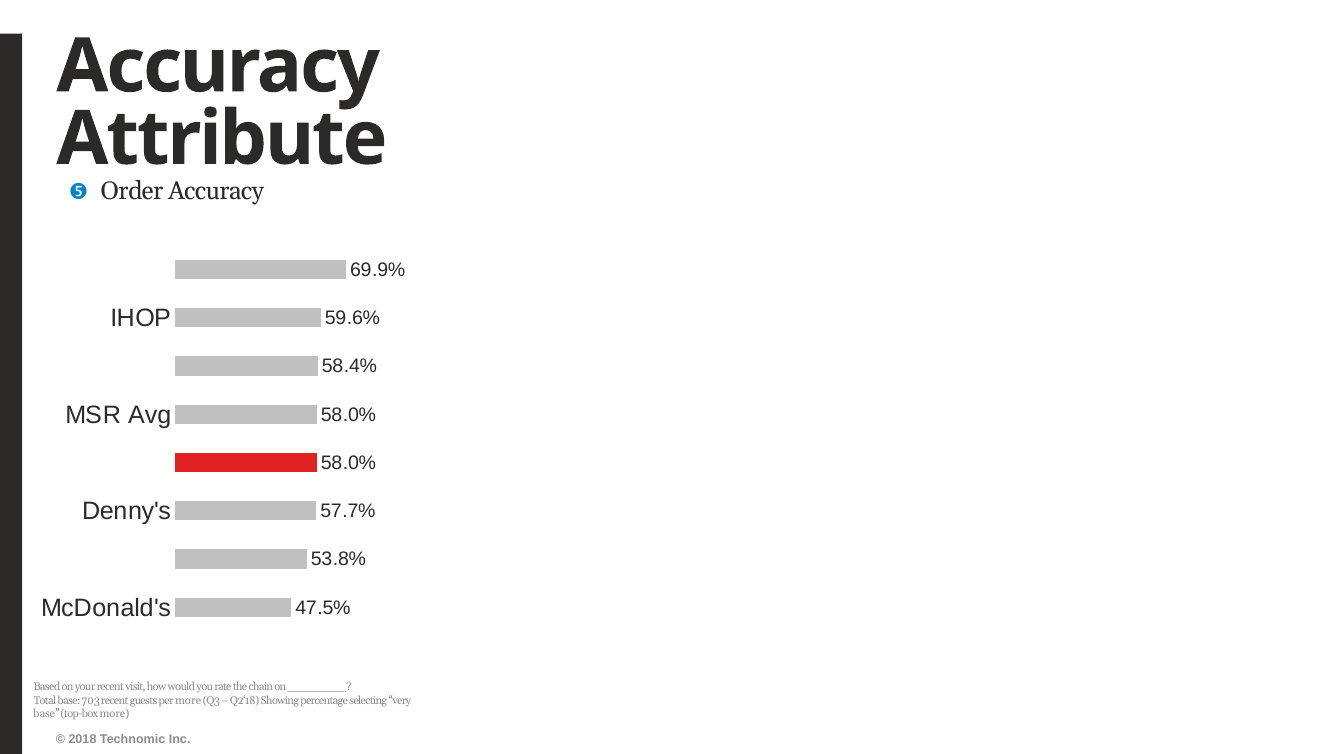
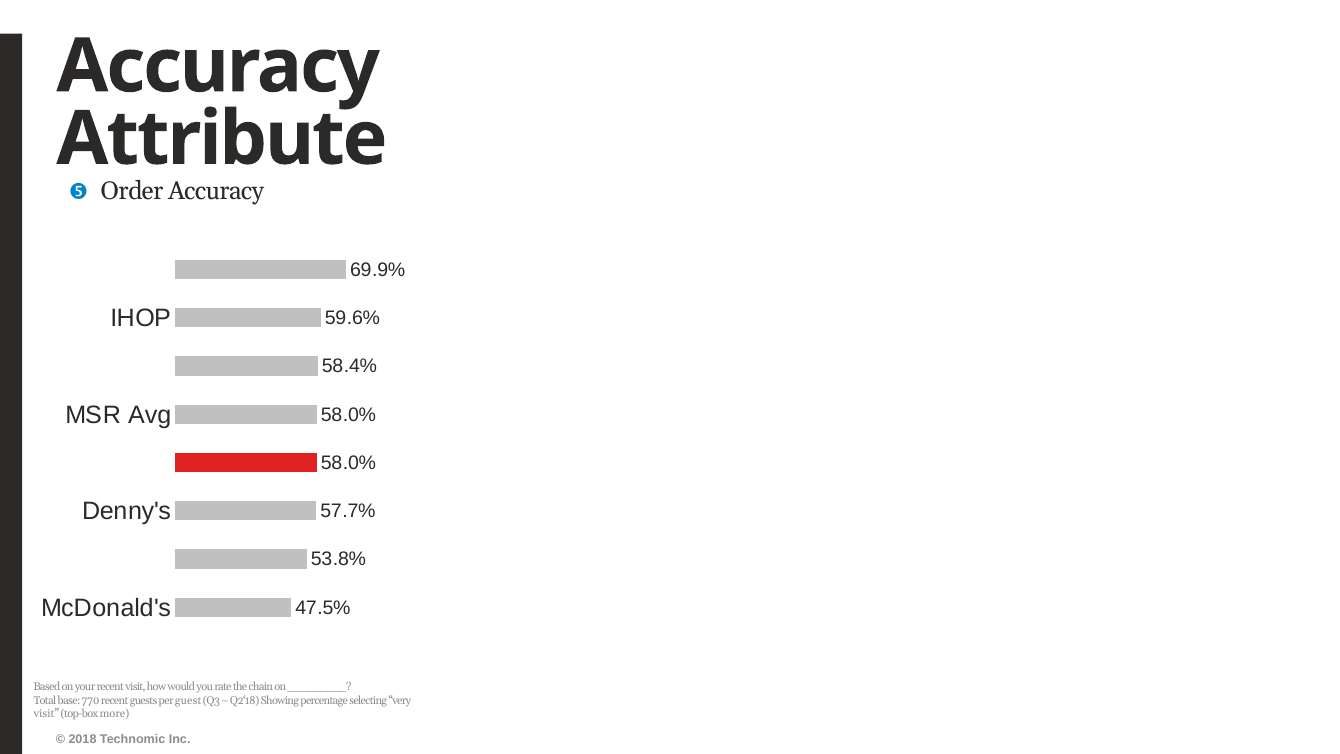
703: 703 -> 770
per more: more -> guest
base at (46, 714): base -> visit
